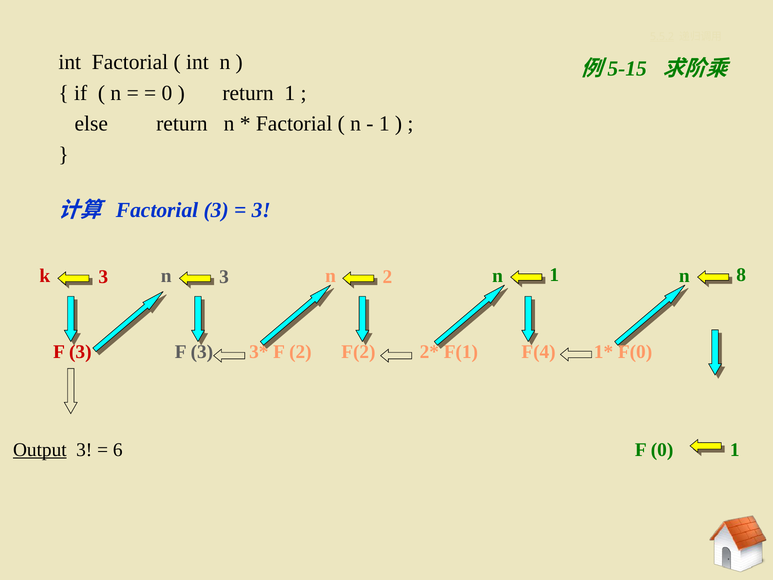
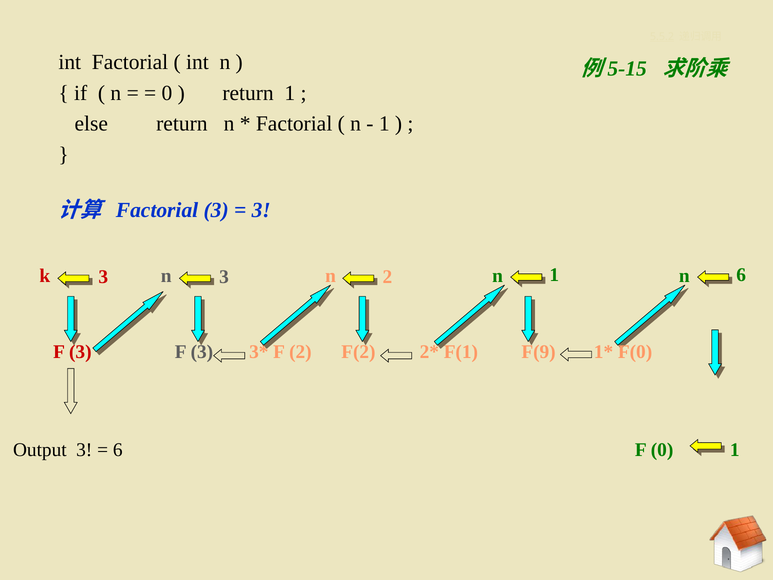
n 8: 8 -> 6
F(4: F(4 -> F(9
Output underline: present -> none
